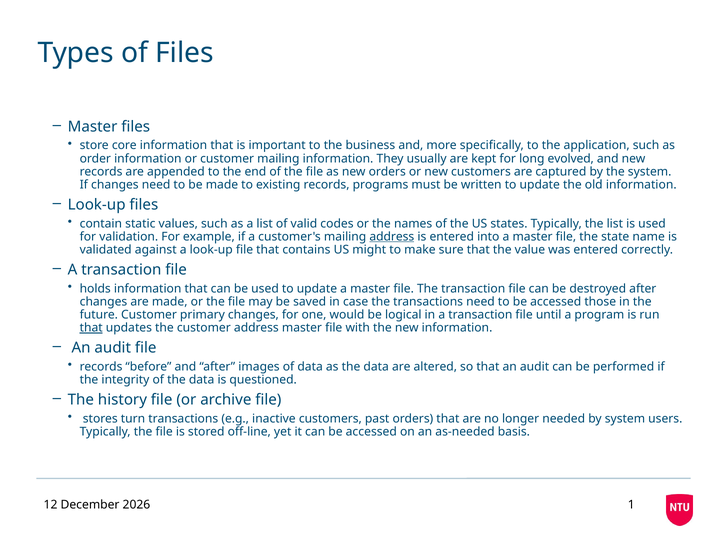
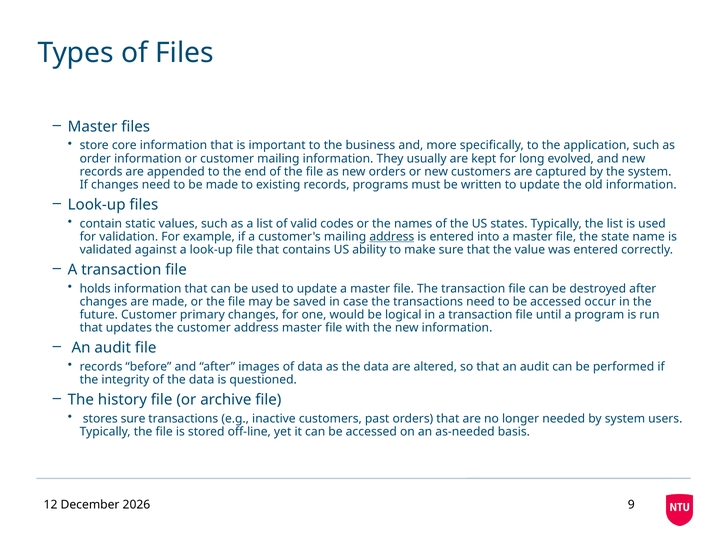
might: might -> ability
those: those -> occur
that at (91, 328) underline: present -> none
stores turn: turn -> sure
1: 1 -> 9
